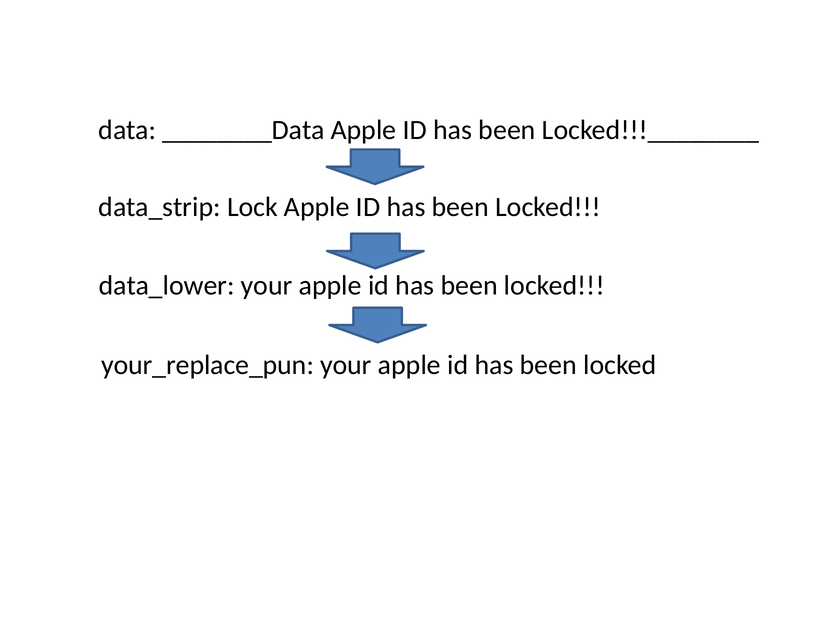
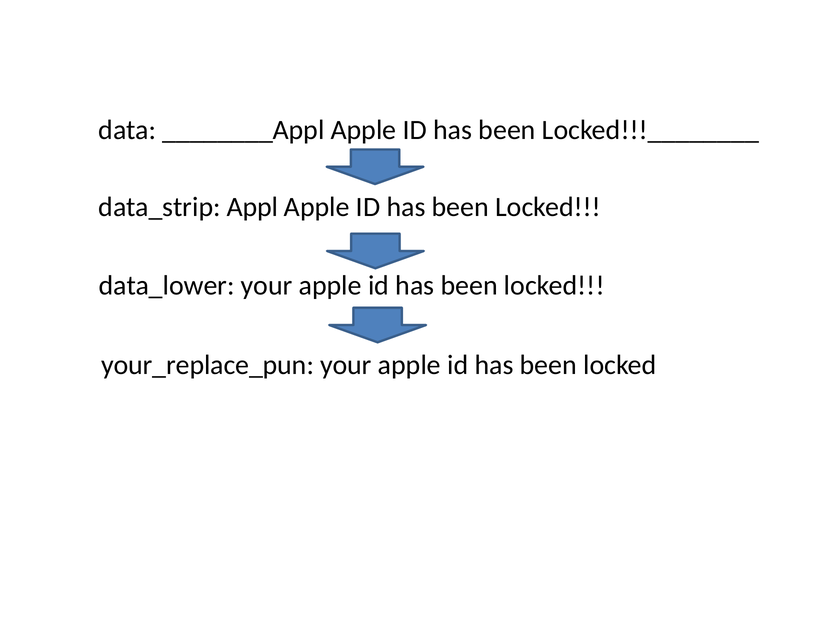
________Data: ________Data -> ________Appl
Lock: Lock -> Appl
